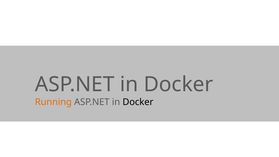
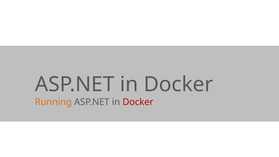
Docker at (138, 102) colour: black -> red
